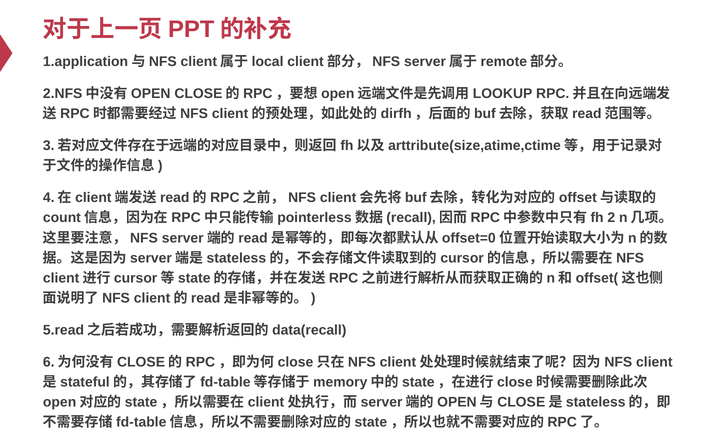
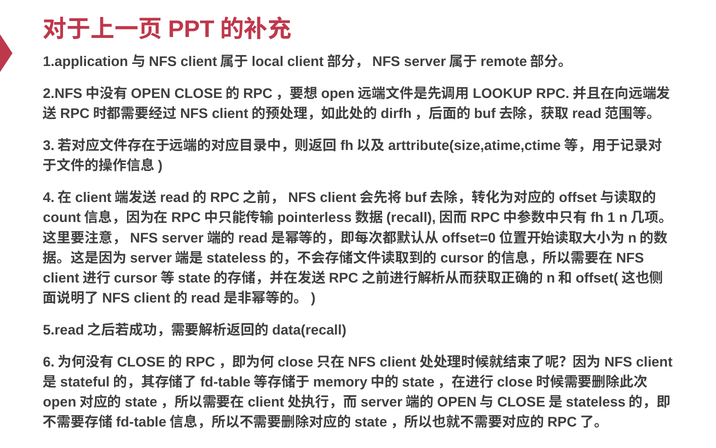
2: 2 -> 1
